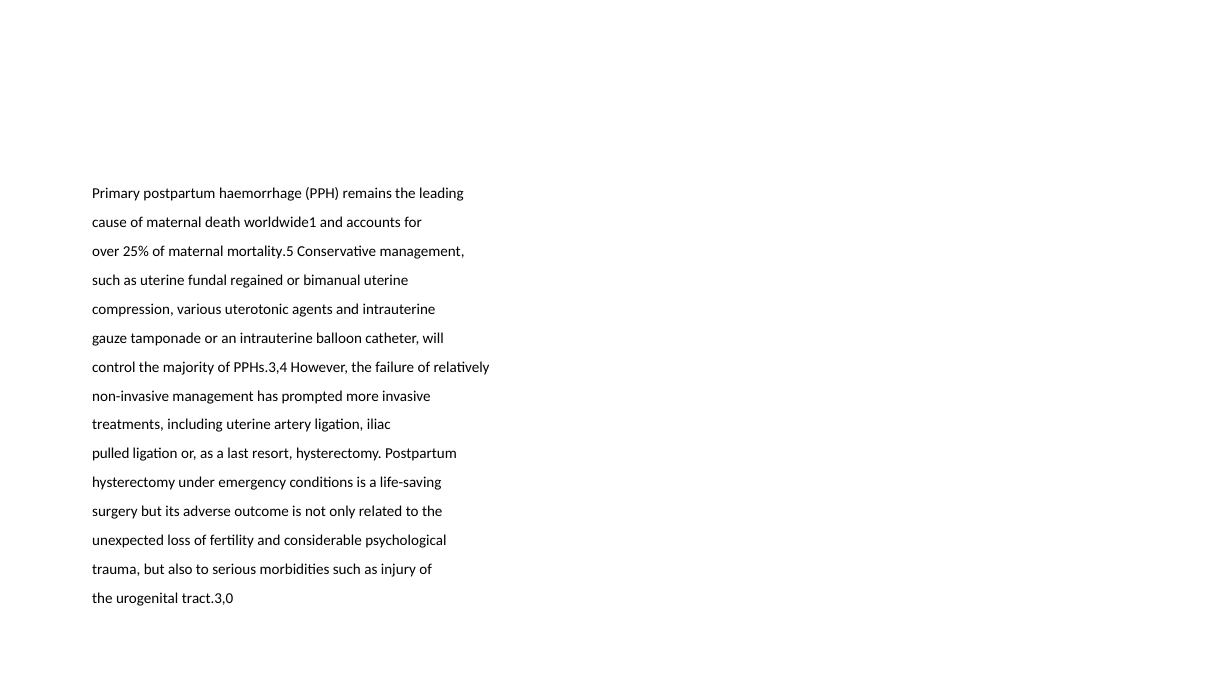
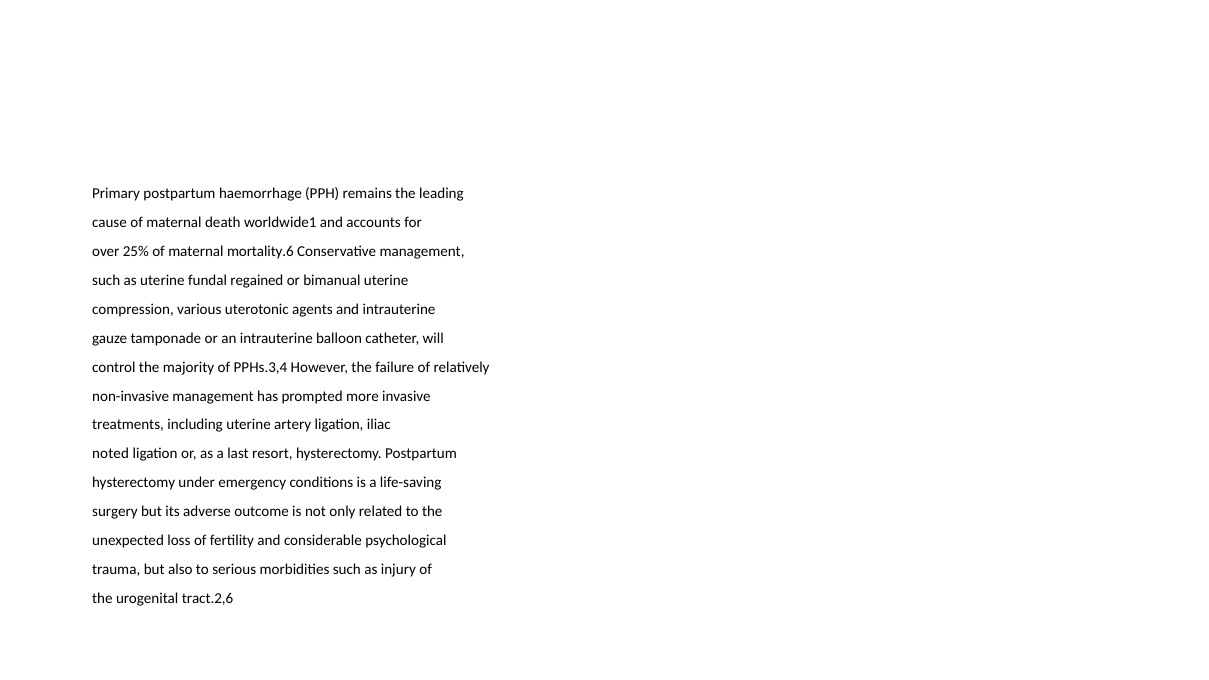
mortality.5: mortality.5 -> mortality.6
pulled: pulled -> noted
tract.3,0: tract.3,0 -> tract.2,6
